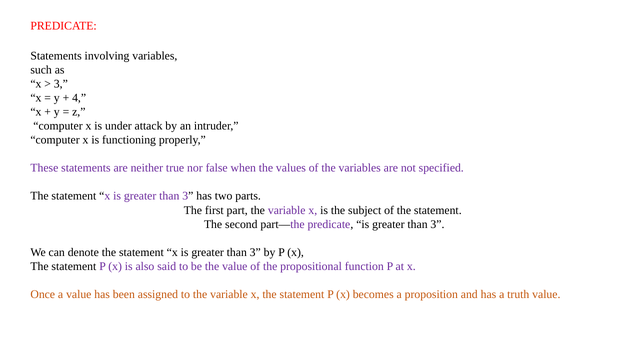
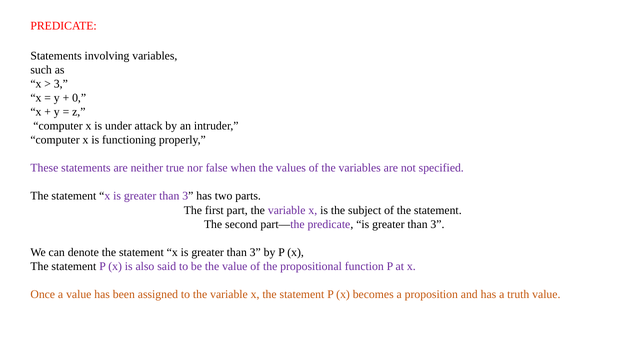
4: 4 -> 0
